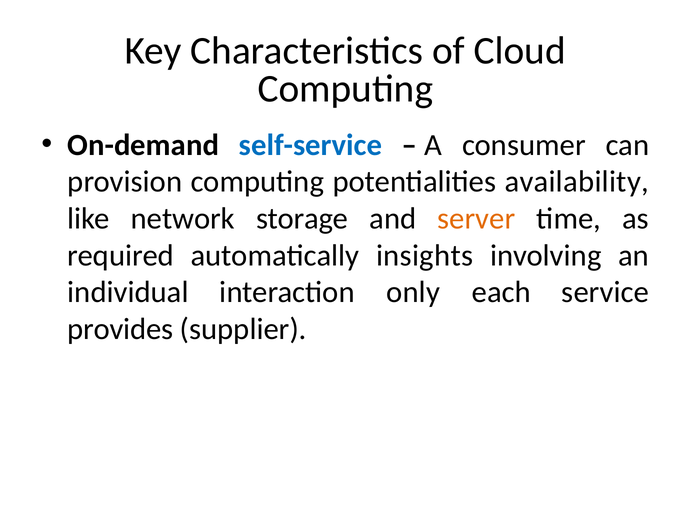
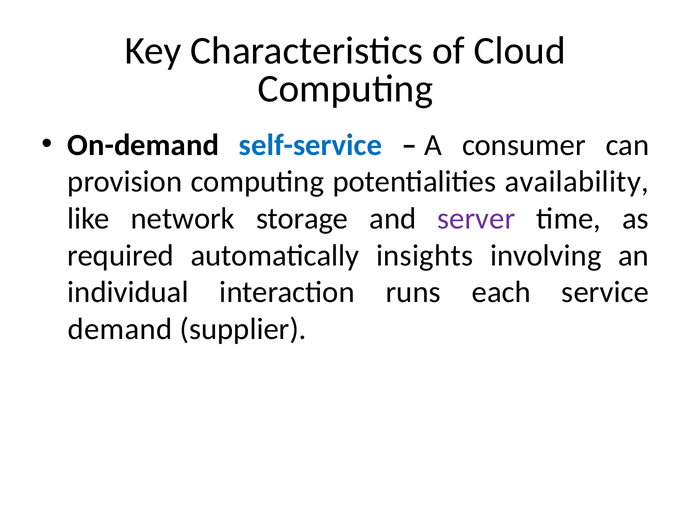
server colour: orange -> purple
only: only -> runs
provides: provides -> demand
